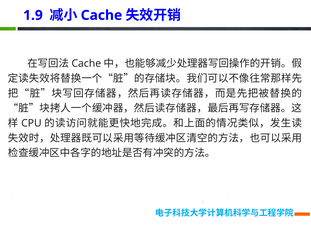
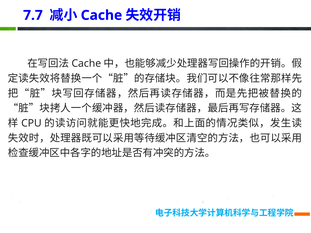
1.9: 1.9 -> 7.7
